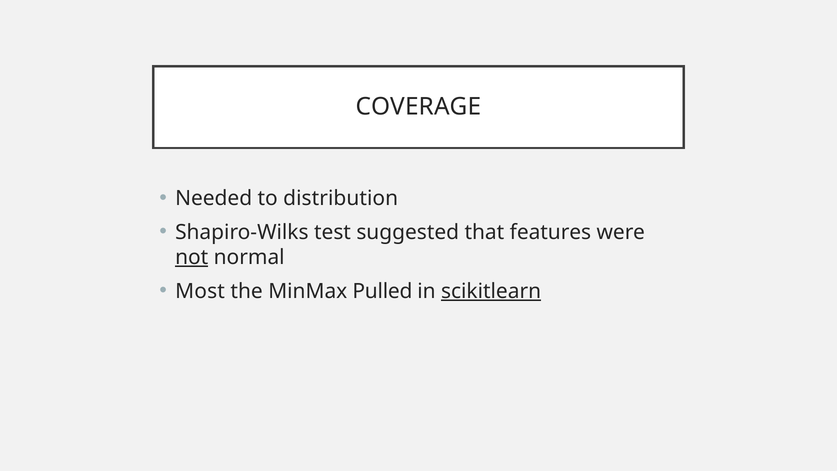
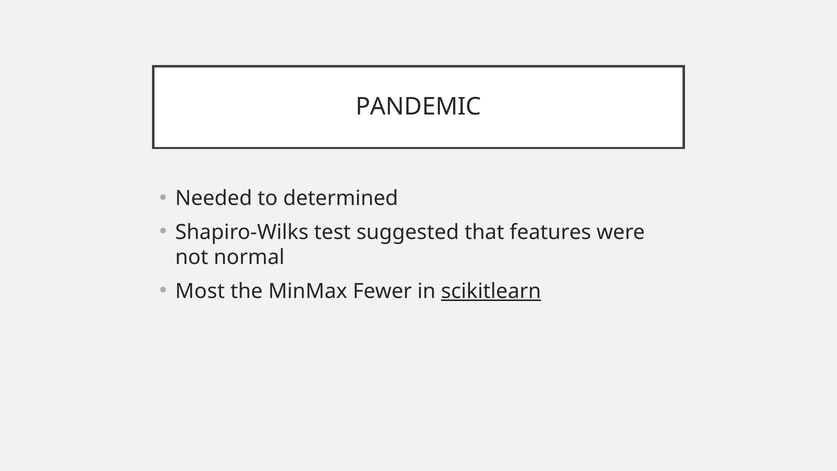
COVERAGE: COVERAGE -> PANDEMIC
distribution: distribution -> determined
not underline: present -> none
Pulled: Pulled -> Fewer
